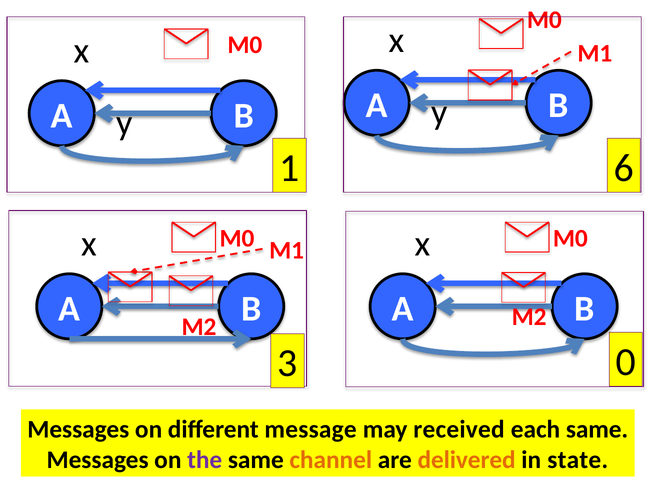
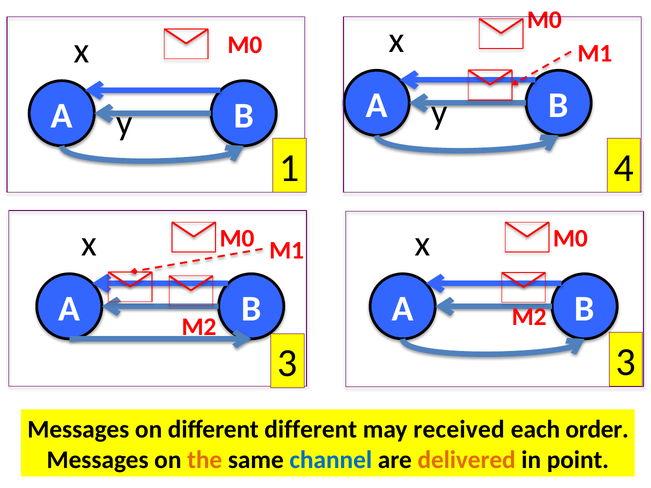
6: 6 -> 4
3 0: 0 -> 3
different message: message -> different
each same: same -> order
the colour: purple -> orange
channel colour: orange -> blue
state: state -> point
